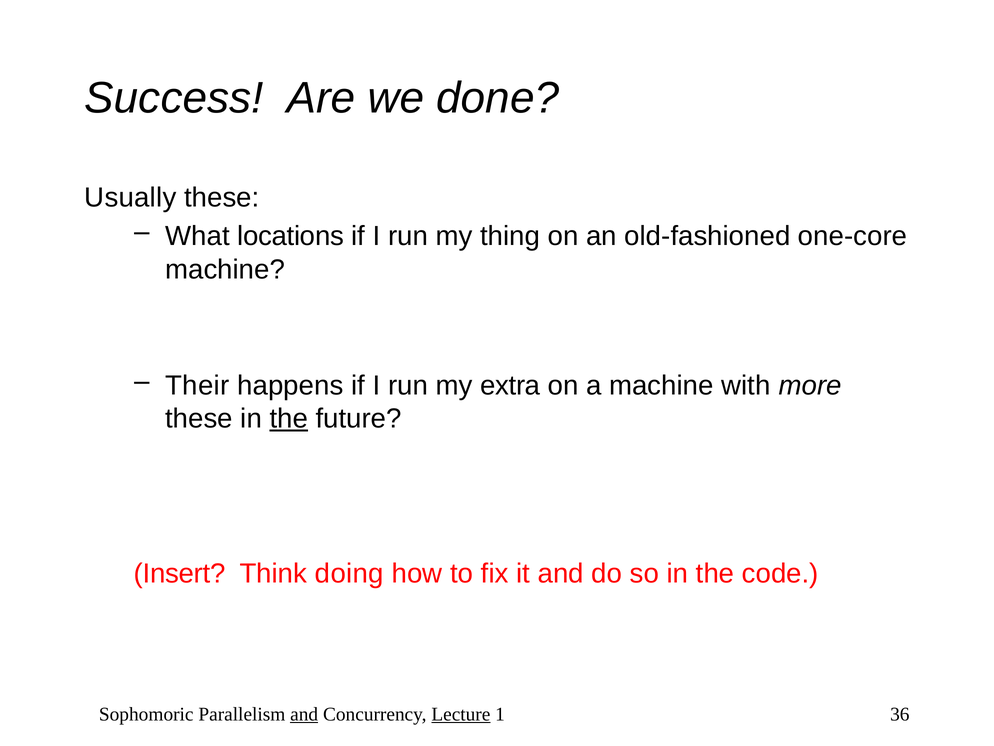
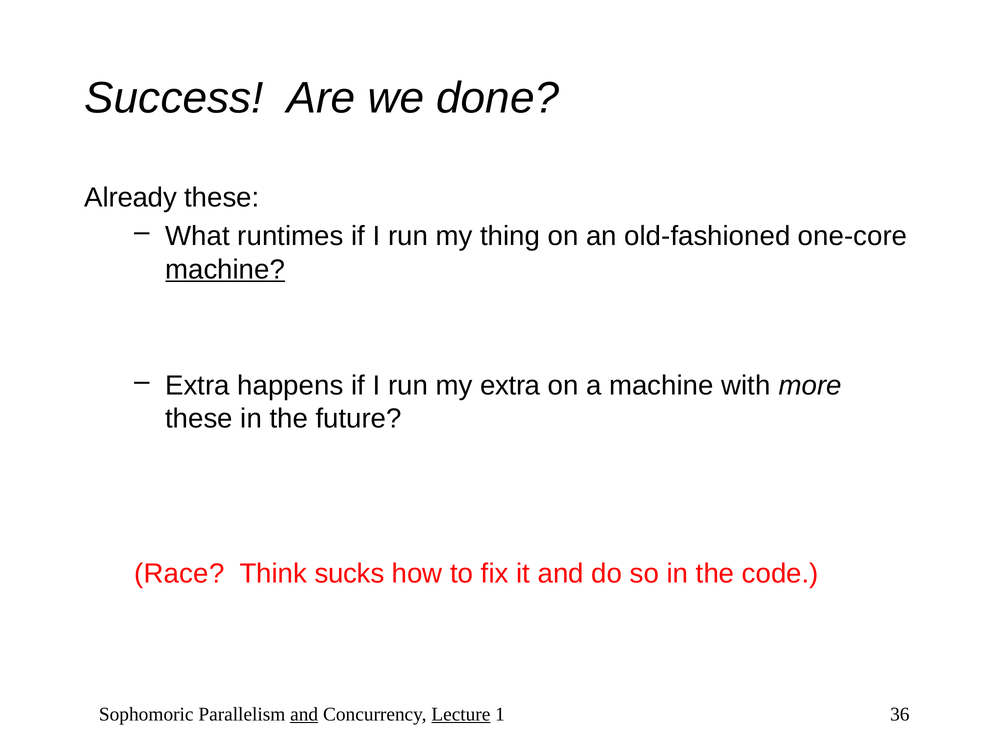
Usually: Usually -> Already
locations: locations -> runtimes
machine at (225, 269) underline: none -> present
Their at (197, 385): Their -> Extra
the at (289, 418) underline: present -> none
Insert: Insert -> Race
doing: doing -> sucks
